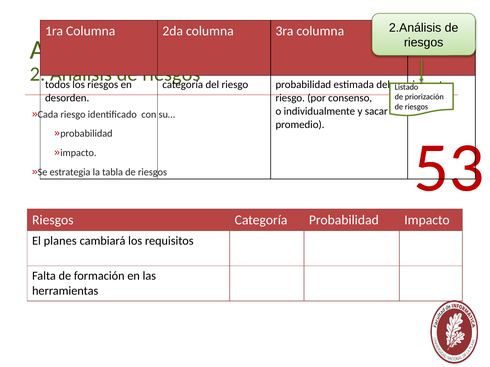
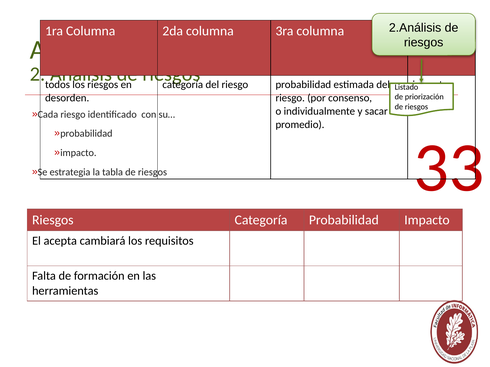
53: 53 -> 33
planes: planes -> acepta
